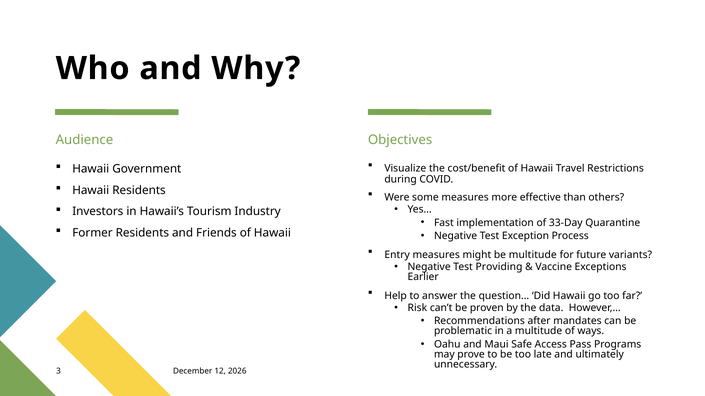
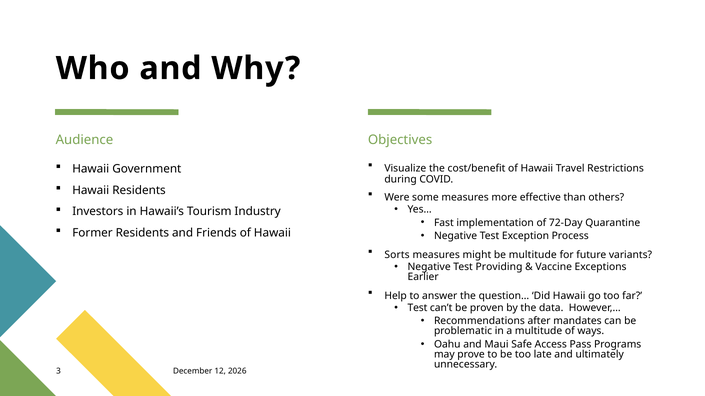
33-Day: 33-Day -> 72-Day
Entry: Entry -> Sorts
Risk at (417, 308): Risk -> Test
